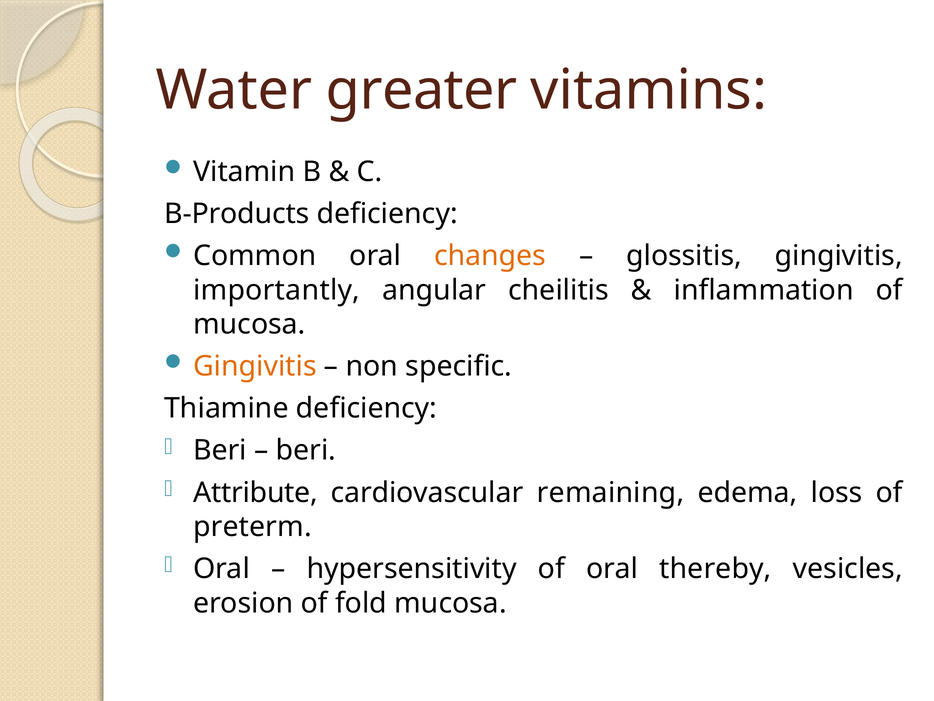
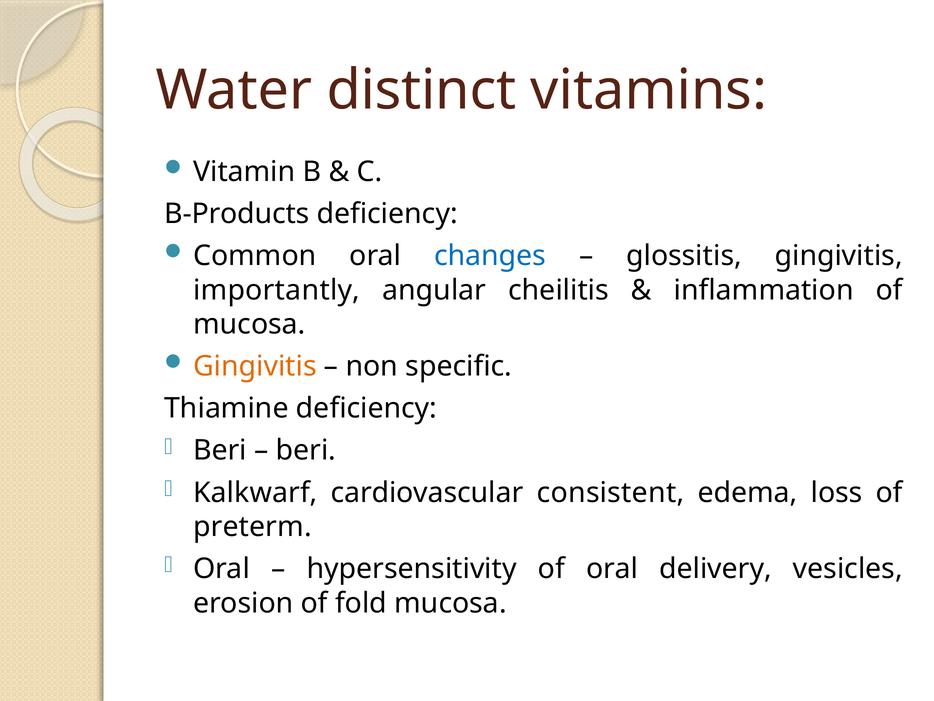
greater: greater -> distinct
changes colour: orange -> blue
Attribute: Attribute -> Kalkwarf
remaining: remaining -> consistent
thereby: thereby -> delivery
